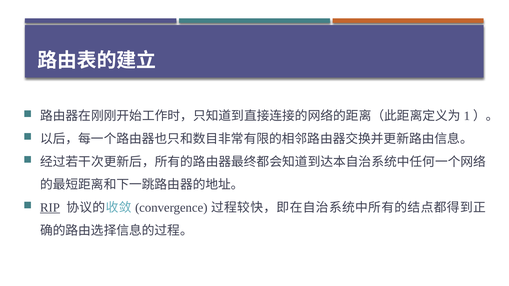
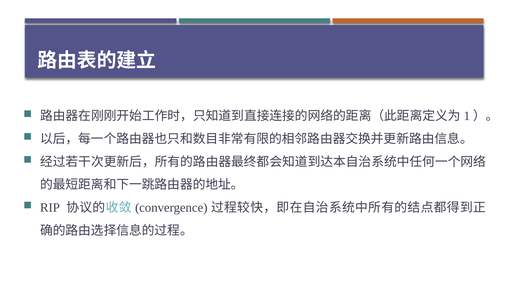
RIP underline: present -> none
